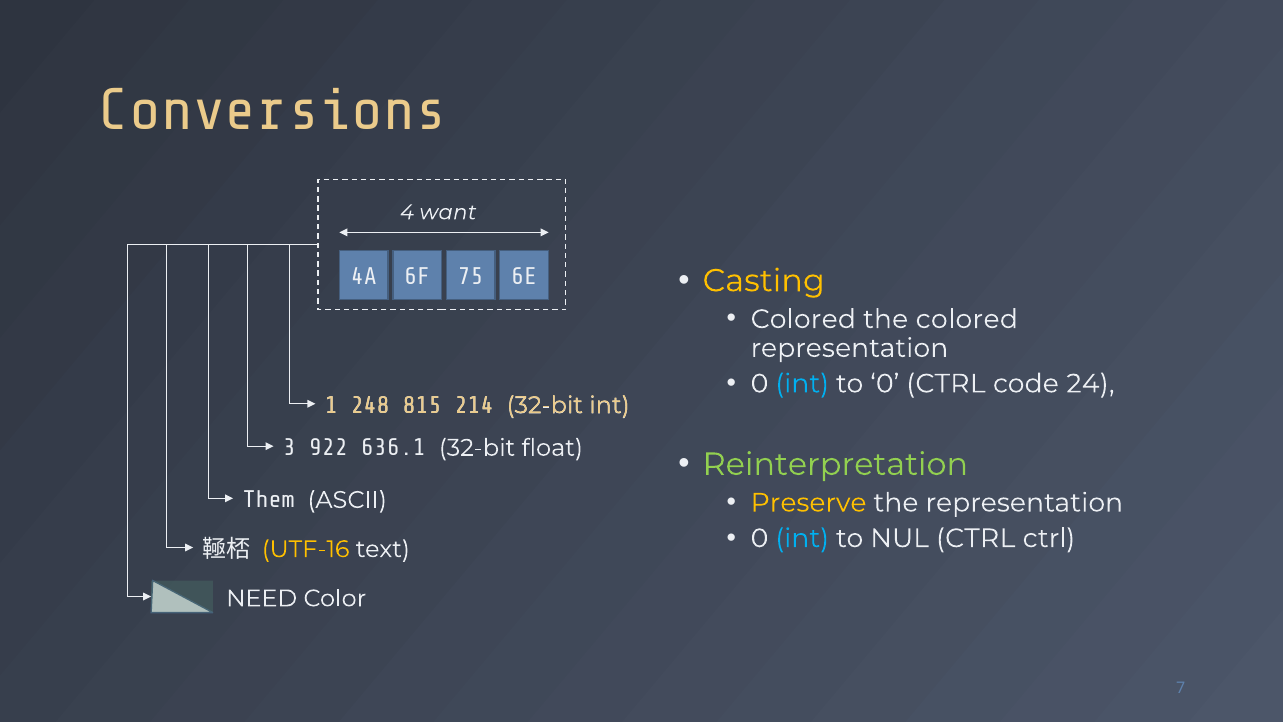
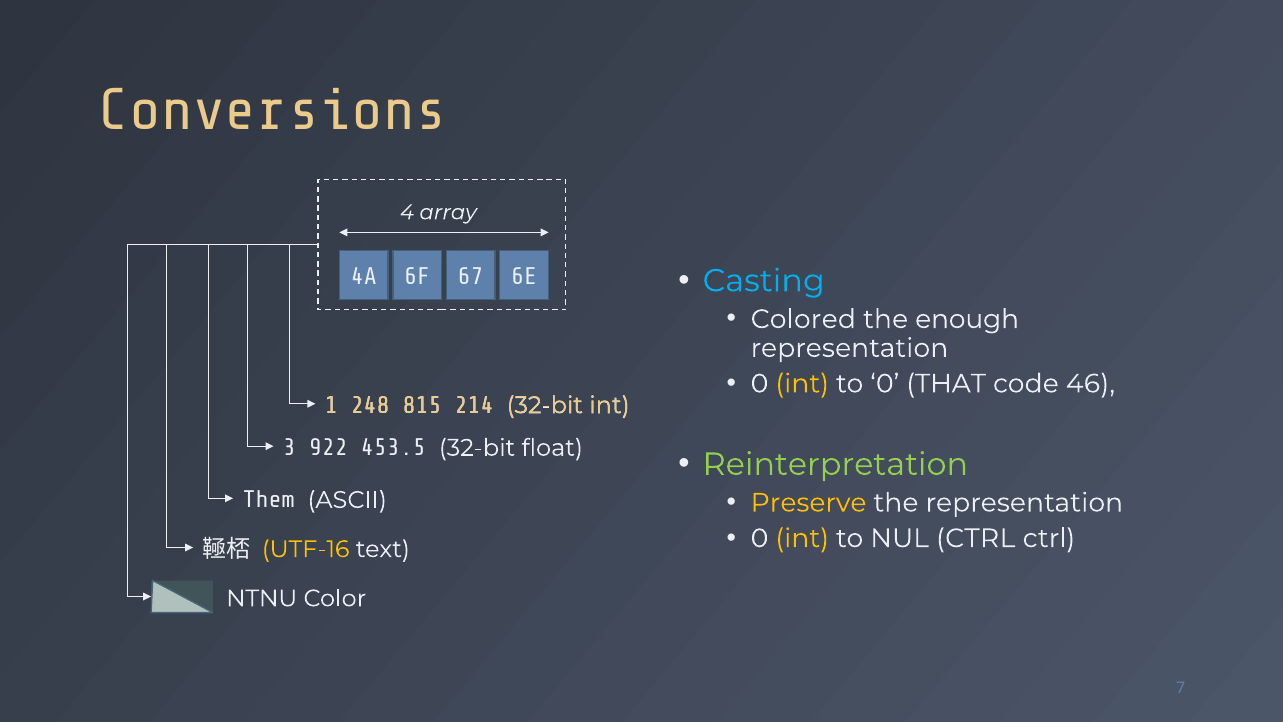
want: want -> array
Casting colour: yellow -> light blue
75: 75 -> 67
the colored: colored -> enough
int at (802, 383) colour: light blue -> yellow
0 CTRL: CTRL -> THAT
24: 24 -> 46
636.1: 636.1 -> 453.5
int at (802, 538) colour: light blue -> yellow
NEED: NEED -> NTNU
